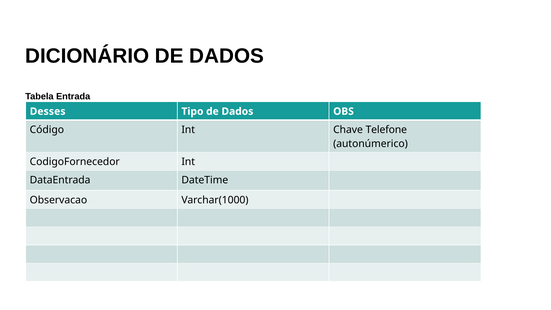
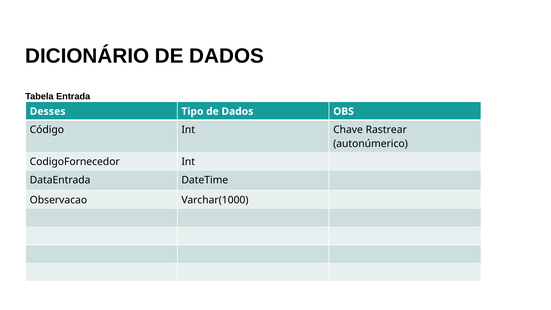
Telefone: Telefone -> Rastrear
